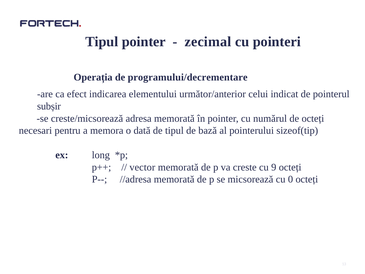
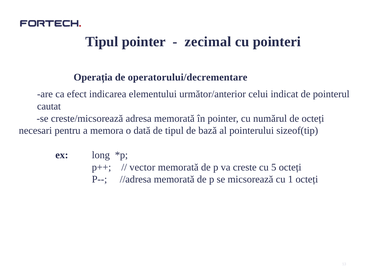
programului/decrementare: programului/decrementare -> operatorului/decrementare
subșir: subșir -> cautat
9: 9 -> 5
0: 0 -> 1
